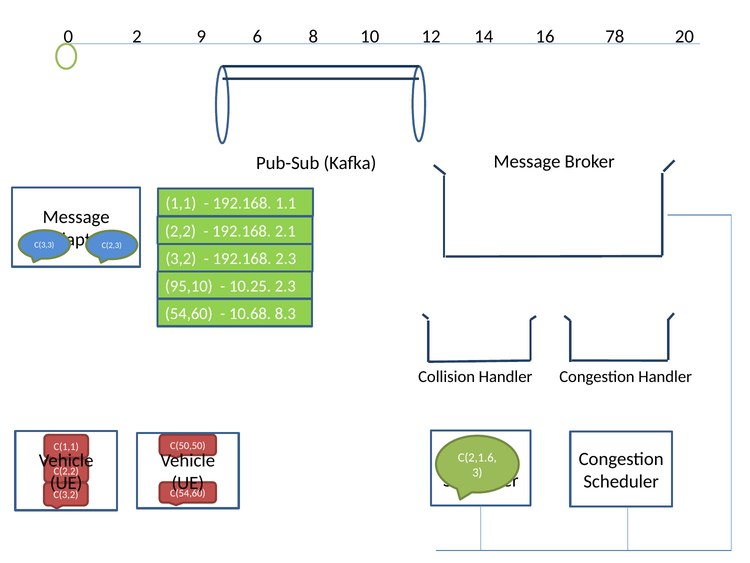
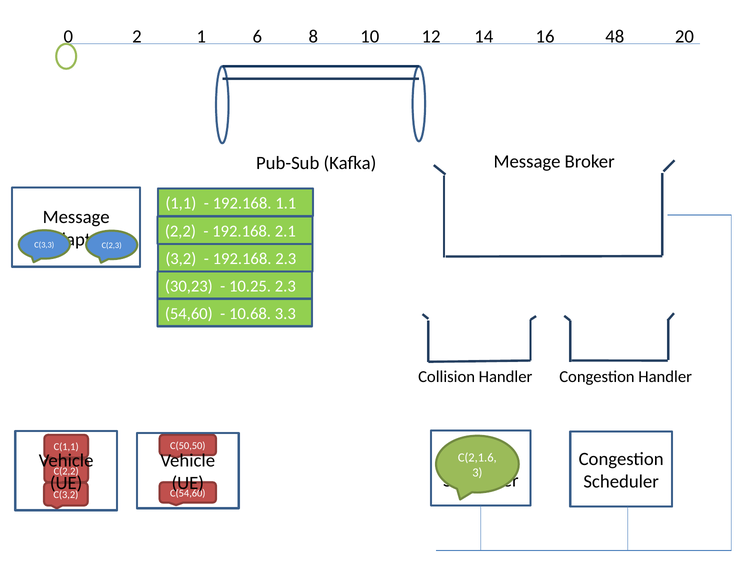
9: 9 -> 1
78: 78 -> 48
95,10: 95,10 -> 30,23
8.3: 8.3 -> 3.3
